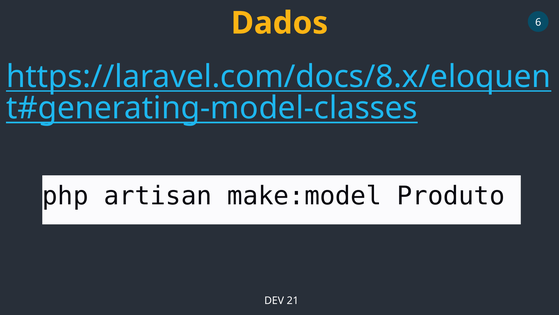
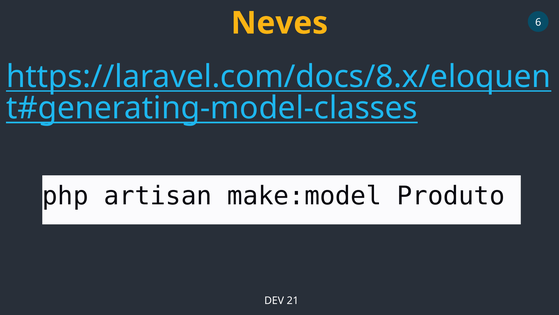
Dados: Dados -> Neves
